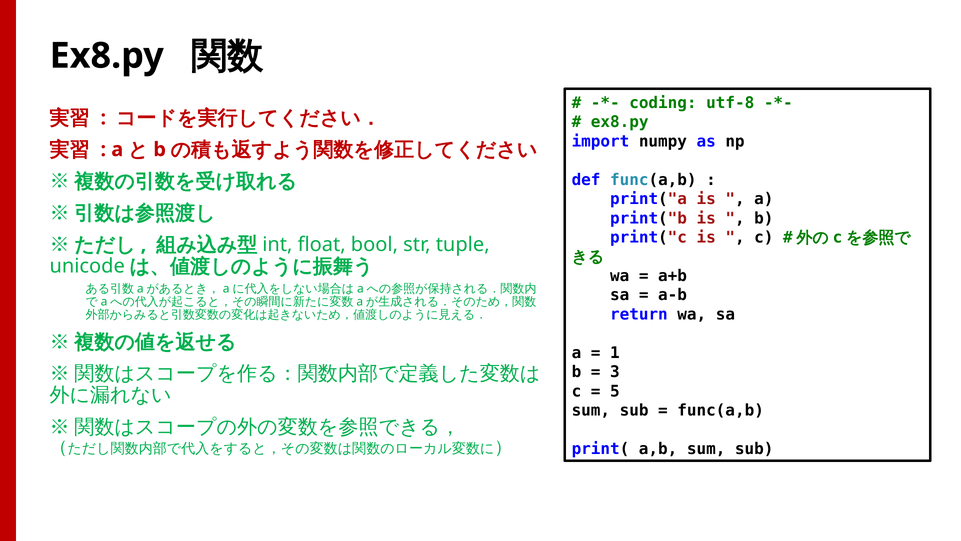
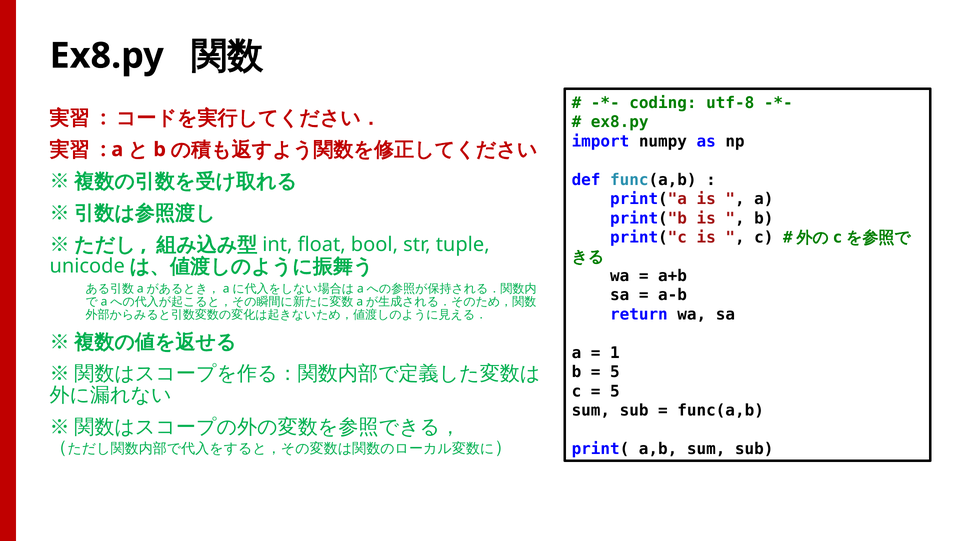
3 at (615, 372): 3 -> 5
